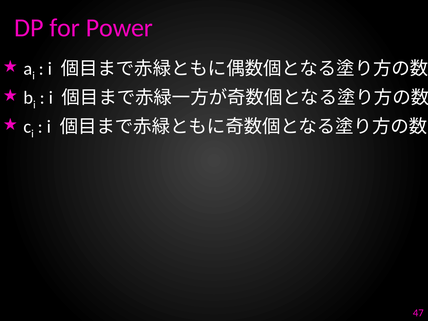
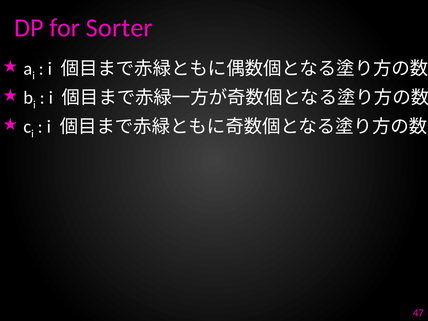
Power: Power -> Sorter
